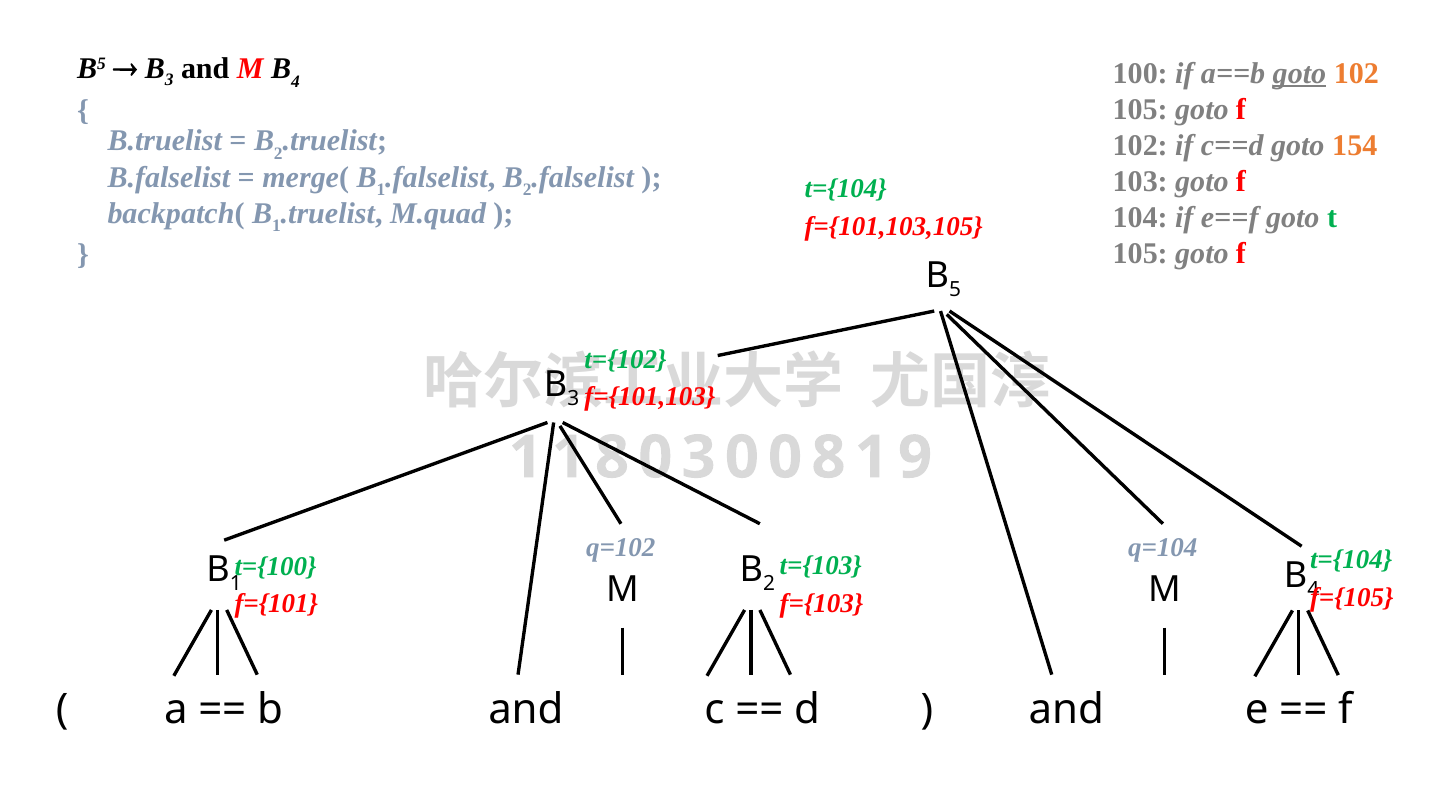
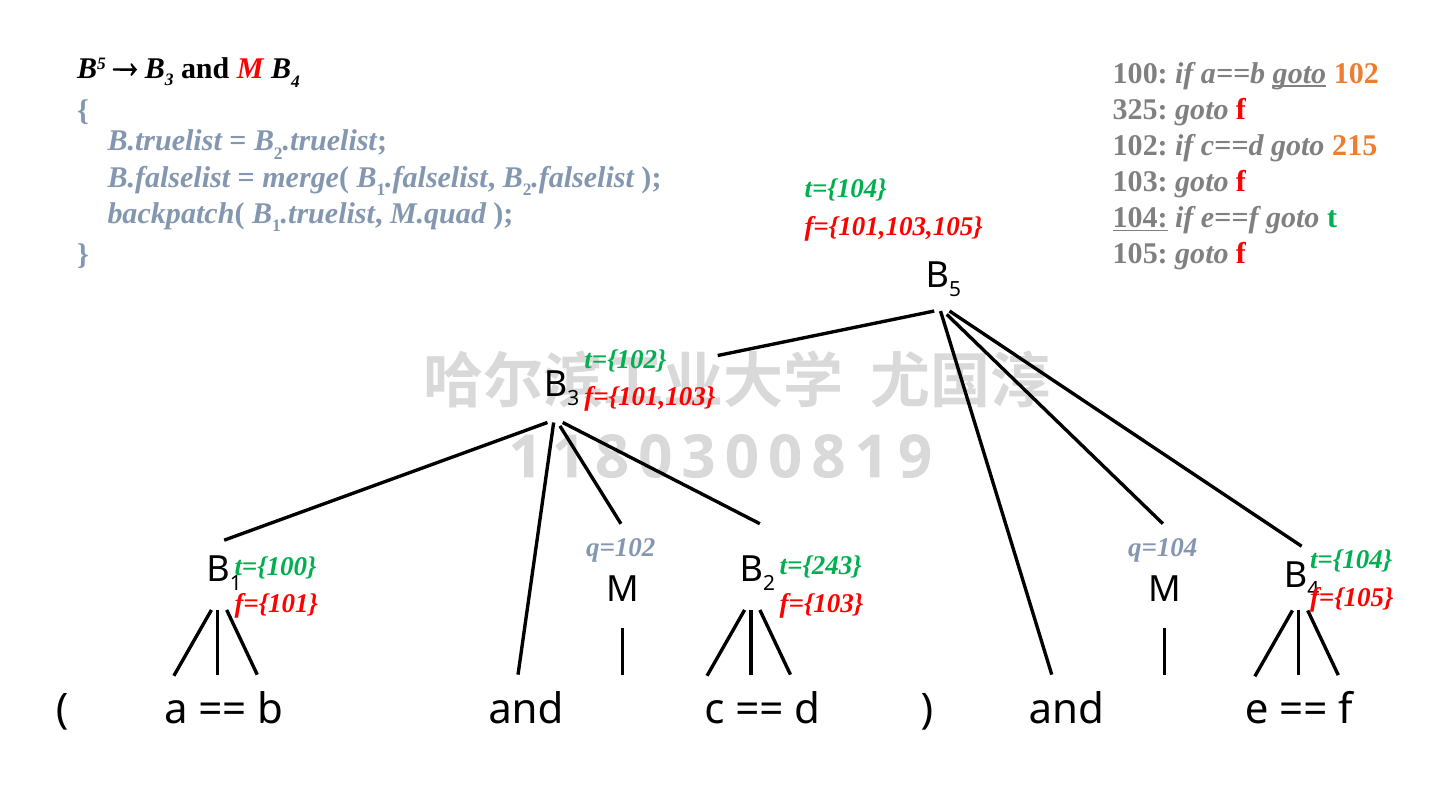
105 at (1140, 109): 105 -> 325
154: 154 -> 215
104 underline: none -> present
t={103: t={103 -> t={243
